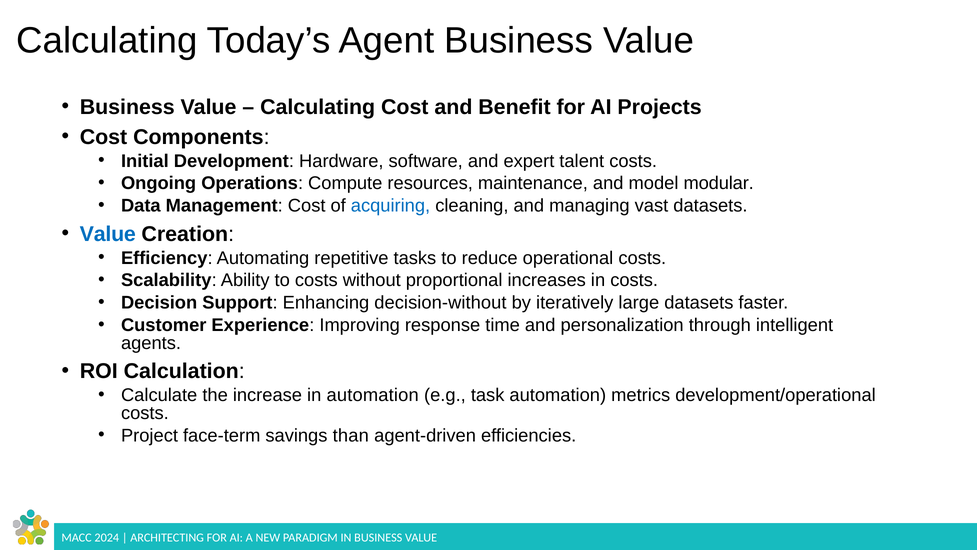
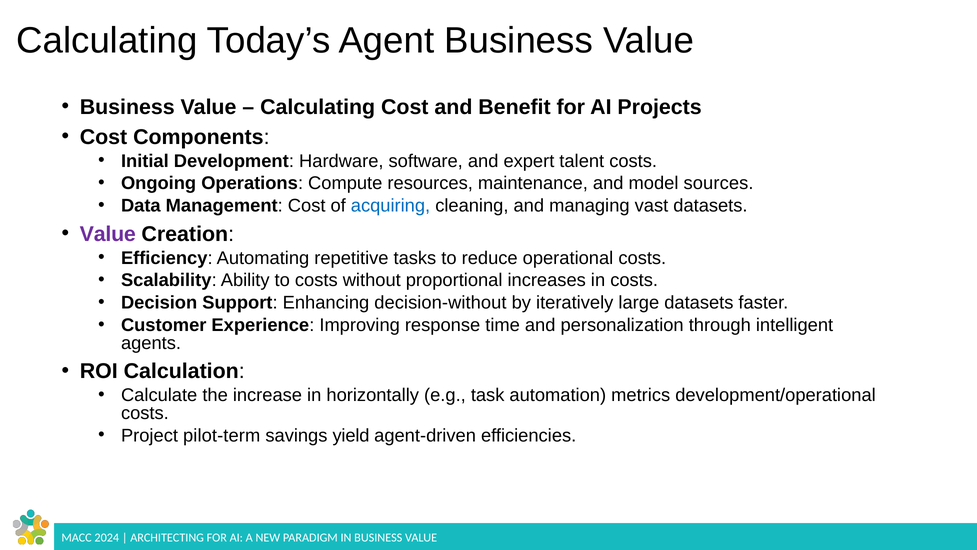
modular: modular -> sources
Value at (108, 234) colour: blue -> purple
in automation: automation -> horizontally
face-term: face-term -> pilot-term
than: than -> yield
